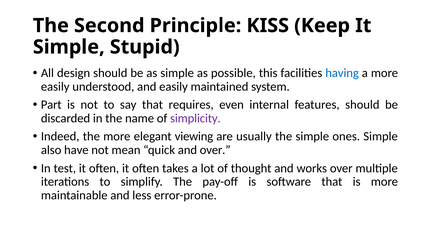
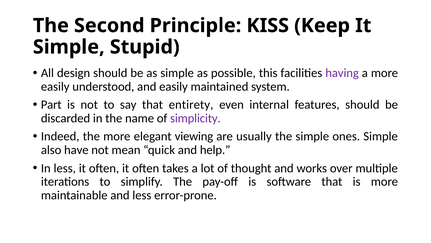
having colour: blue -> purple
requires: requires -> entirety
and over: over -> help
In test: test -> less
